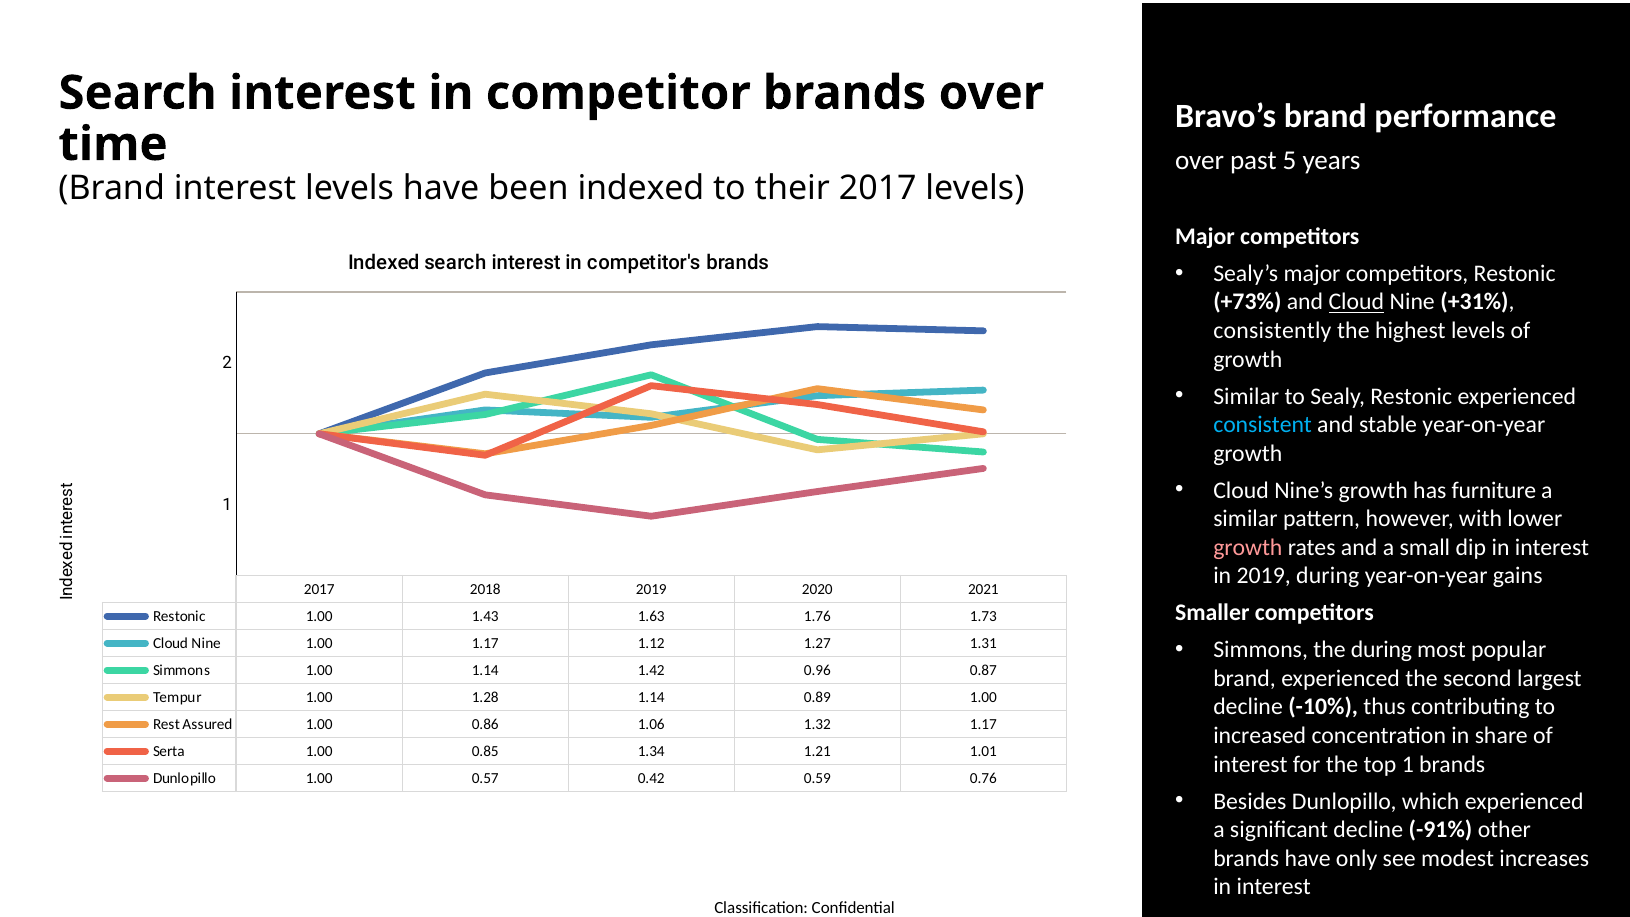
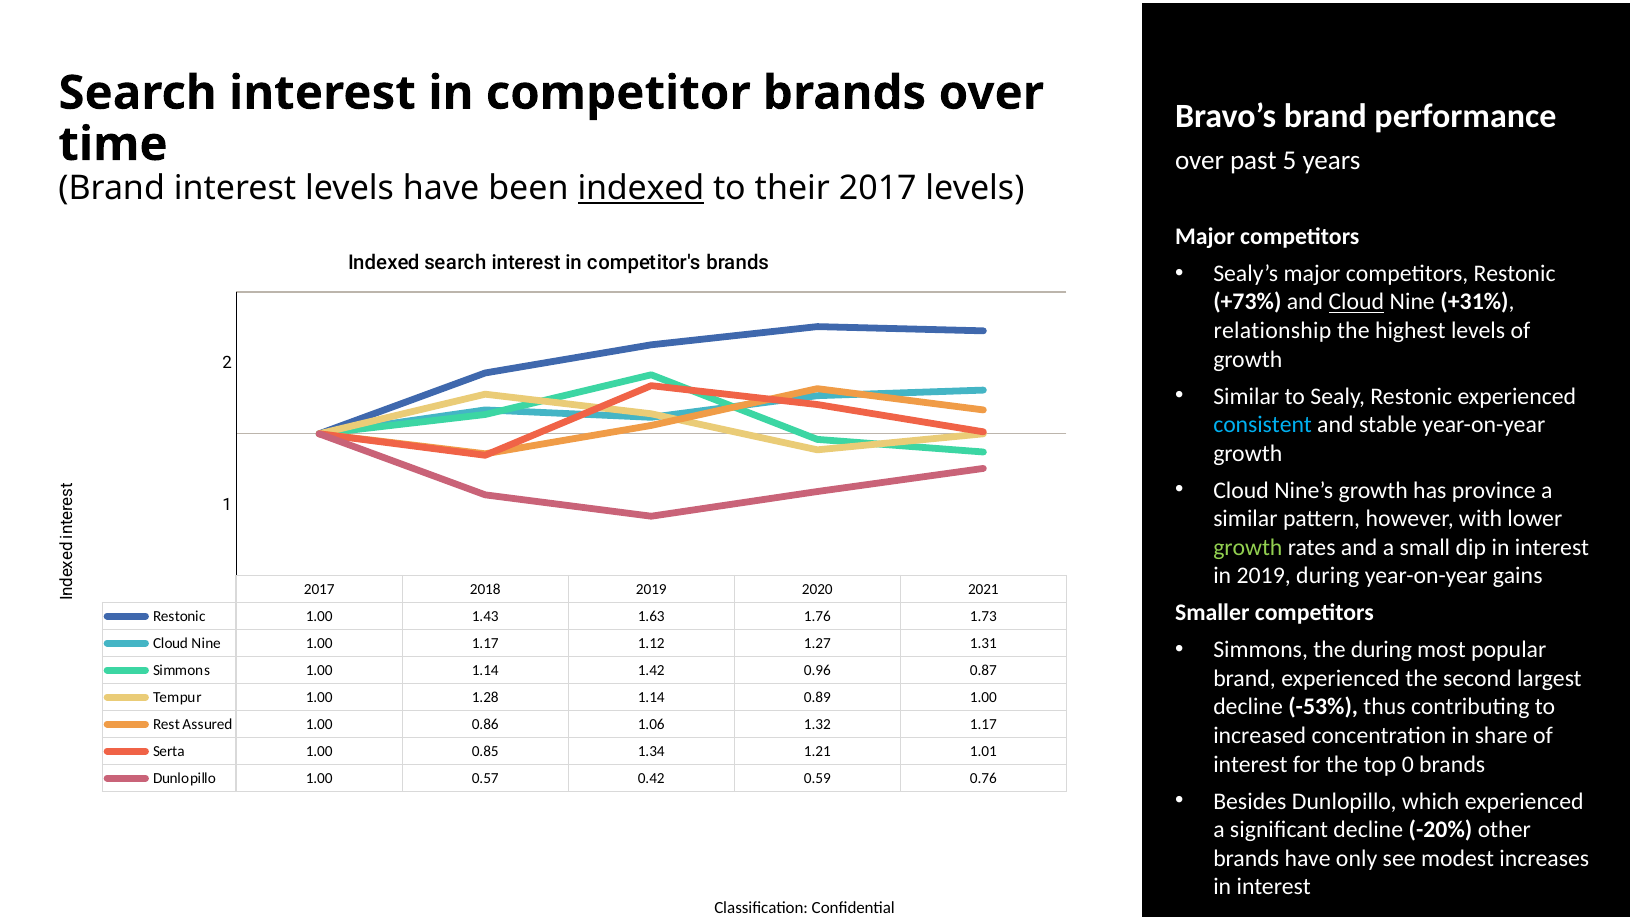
indexed at (641, 188) underline: none -> present
consistently: consistently -> relationship
furniture: furniture -> province
growth at (1248, 547) colour: pink -> light green
-10%: -10% -> -53%
top 1: 1 -> 0
-91%: -91% -> -20%
